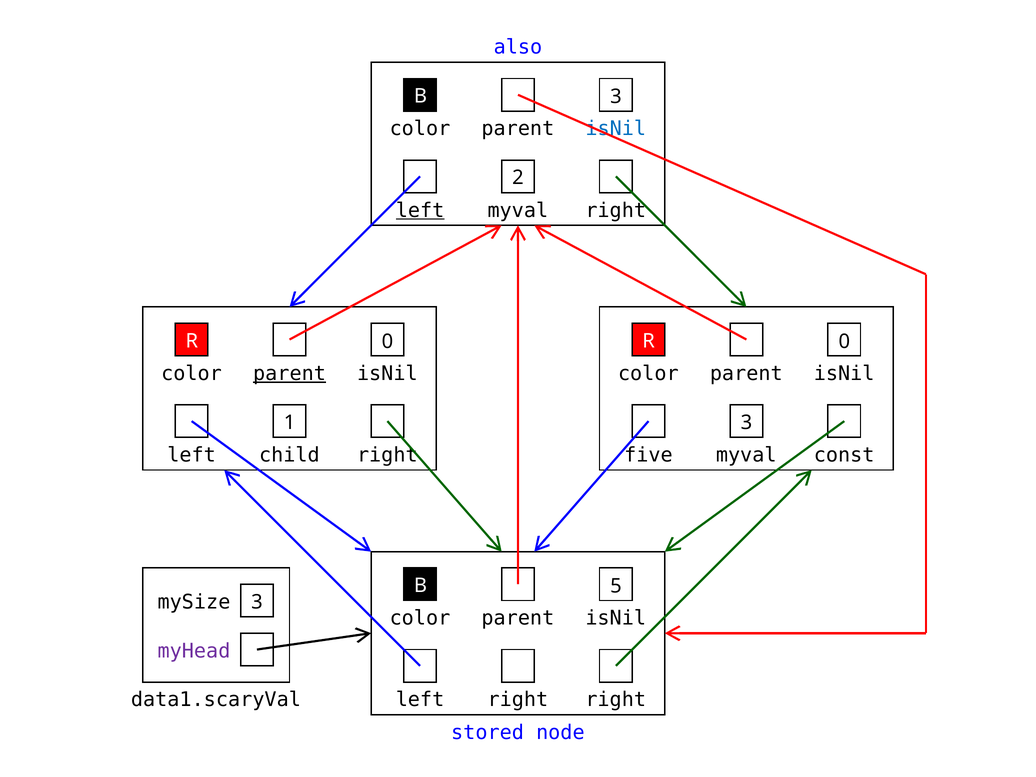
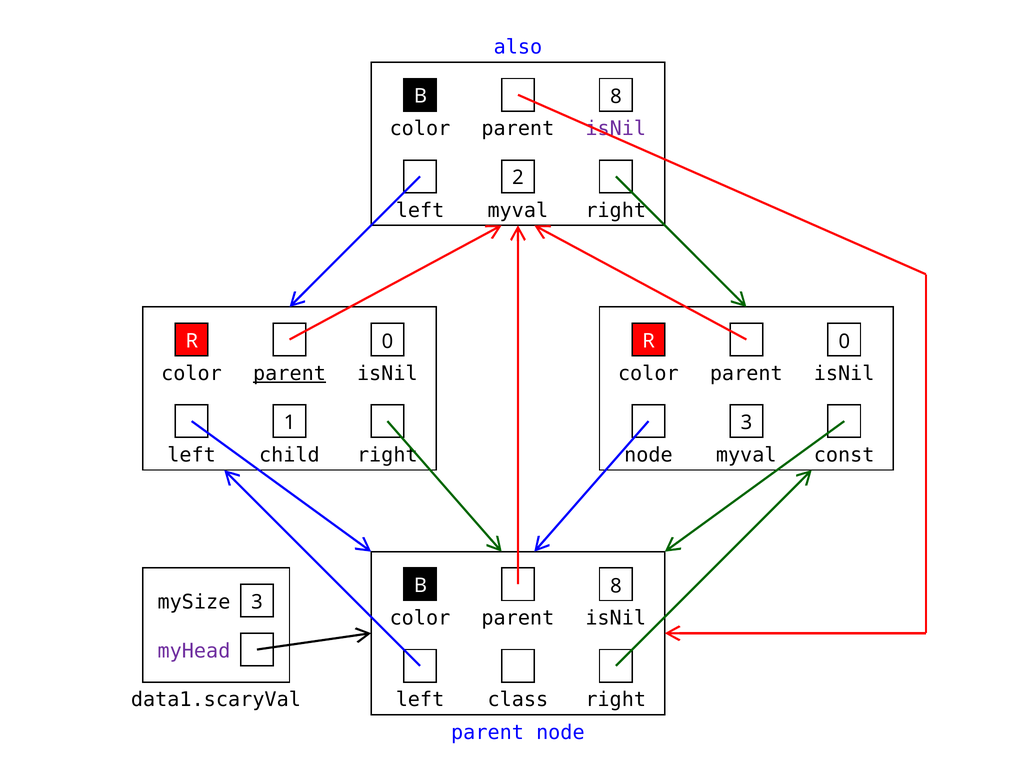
3 at (616, 97): 3 -> 8
isNil at (616, 129) colour: blue -> purple
left at (420, 210) underline: present -> none
five at (648, 455): five -> node
5 at (616, 586): 5 -> 8
right at (518, 700): right -> class
stored at (488, 732): stored -> parent
